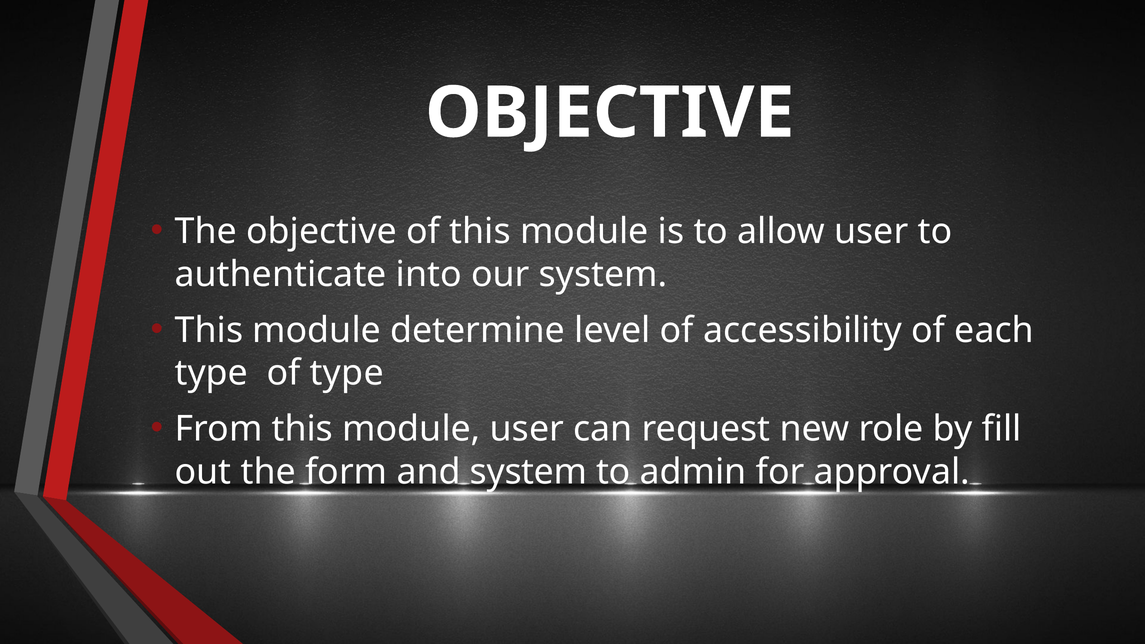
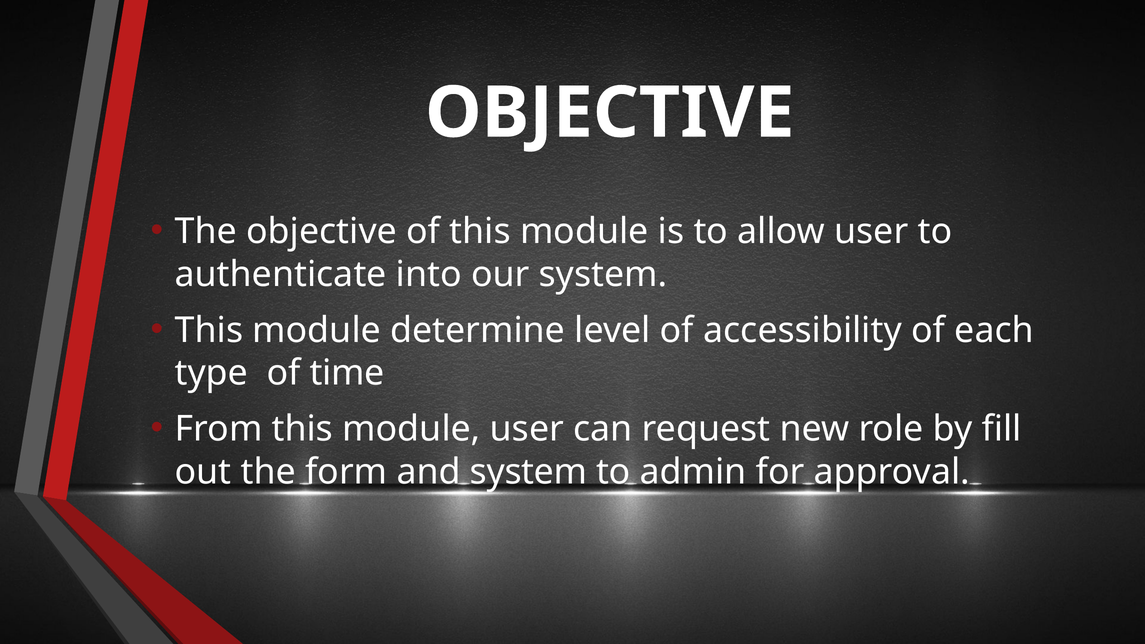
of type: type -> time
